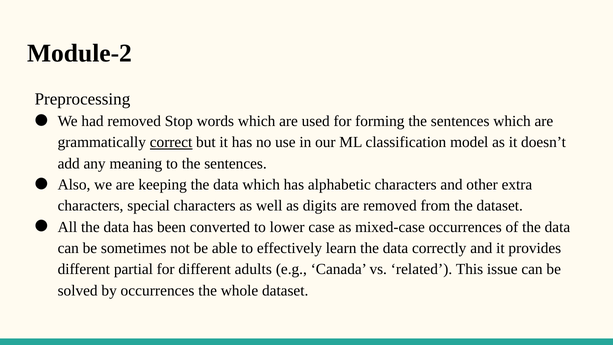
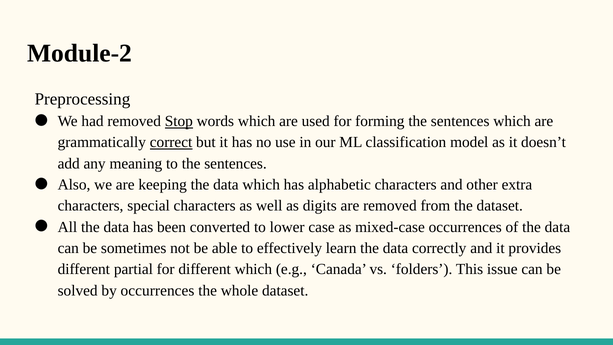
Stop underline: none -> present
different adults: adults -> which
related: related -> folders
